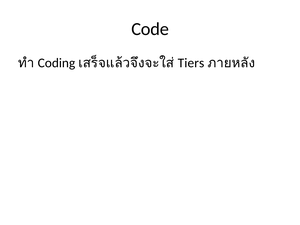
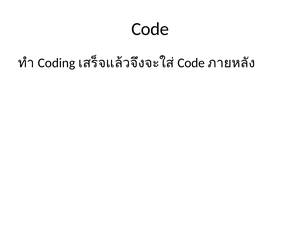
Tiers at (191, 63): Tiers -> Code
